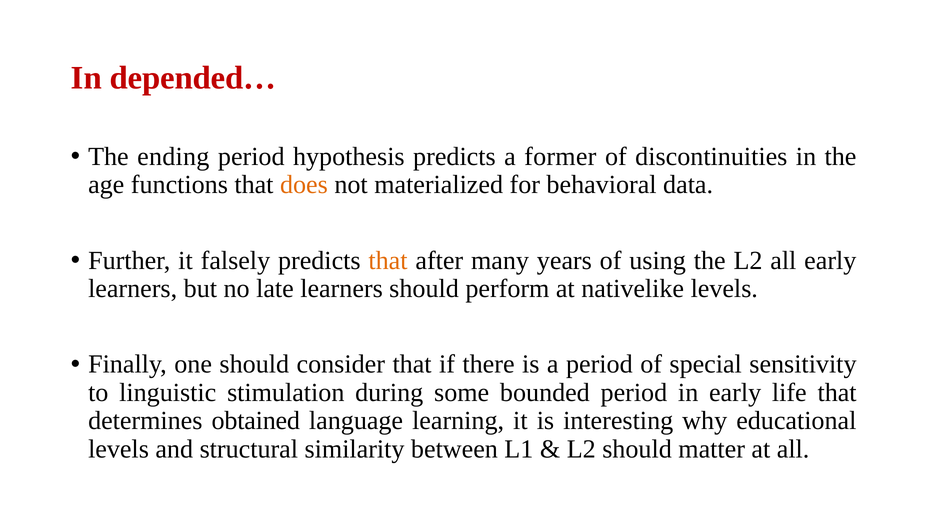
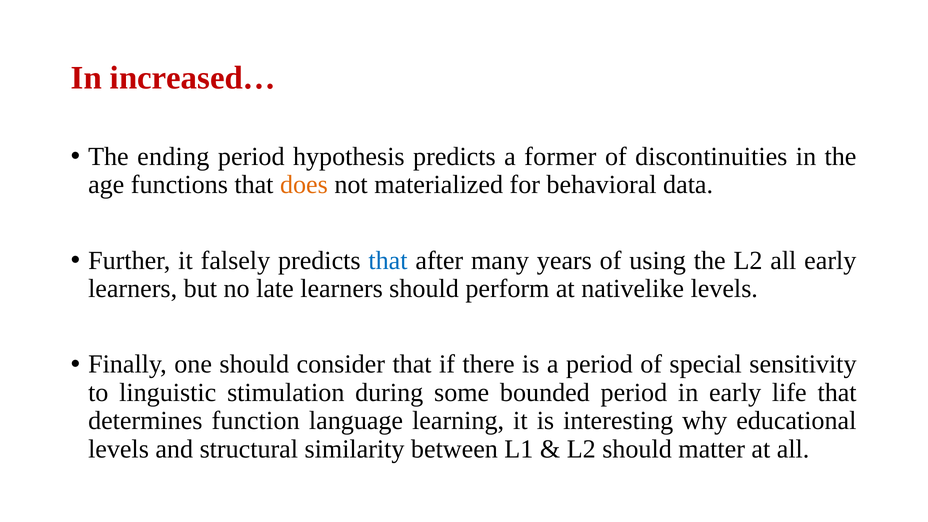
depended…: depended… -> increased…
that at (388, 260) colour: orange -> blue
obtained: obtained -> function
